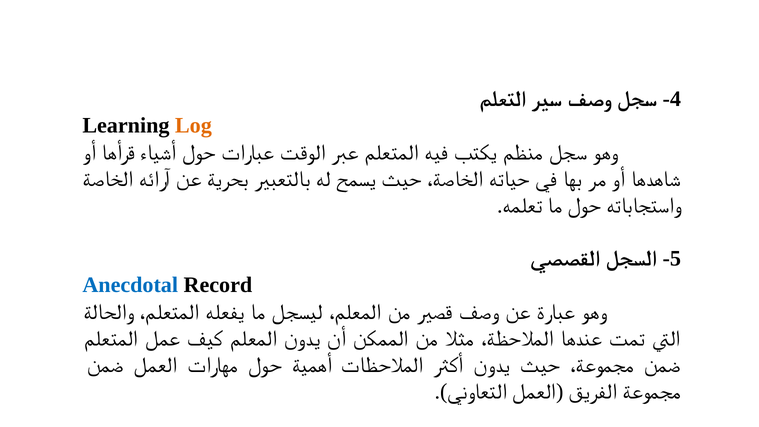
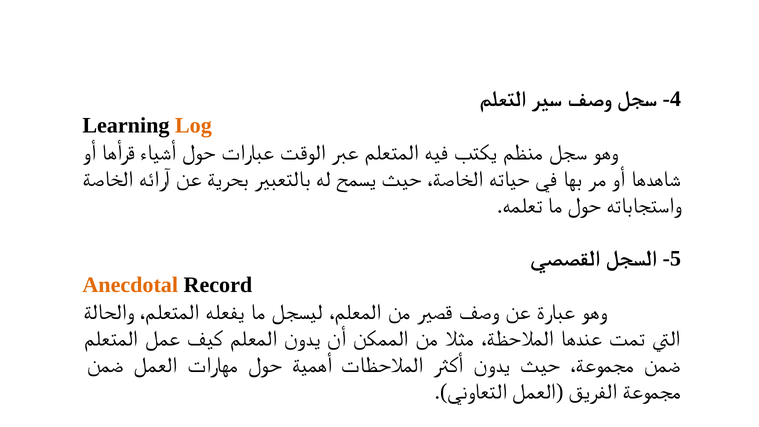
Anecdotal colour: blue -> orange
